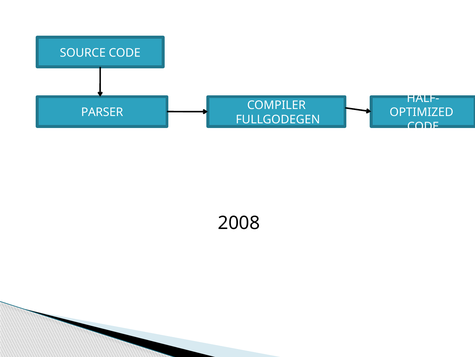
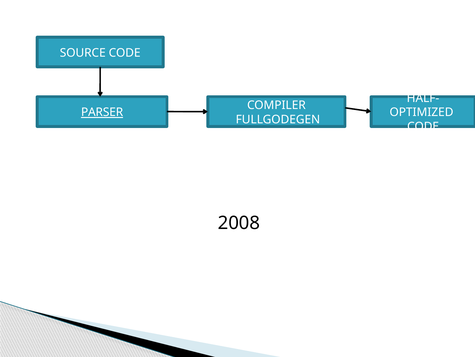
PARSER underline: none -> present
